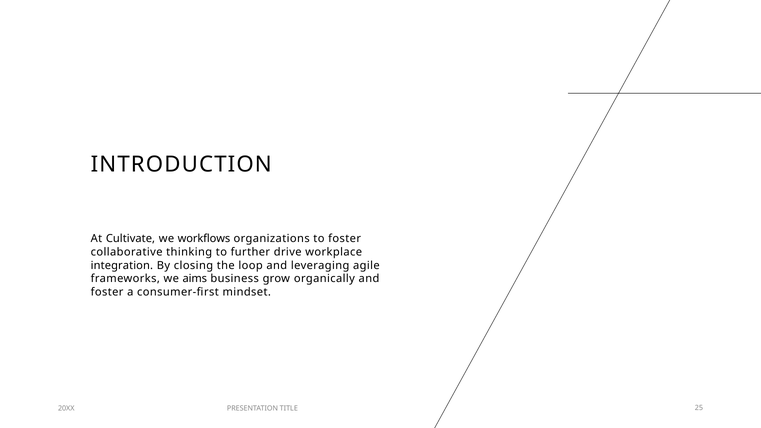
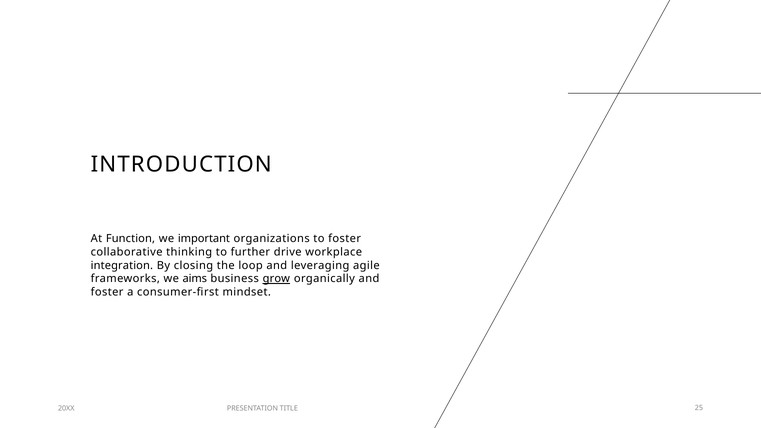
Cultivate: Cultivate -> Function
workflows: workflows -> important
grow underline: none -> present
